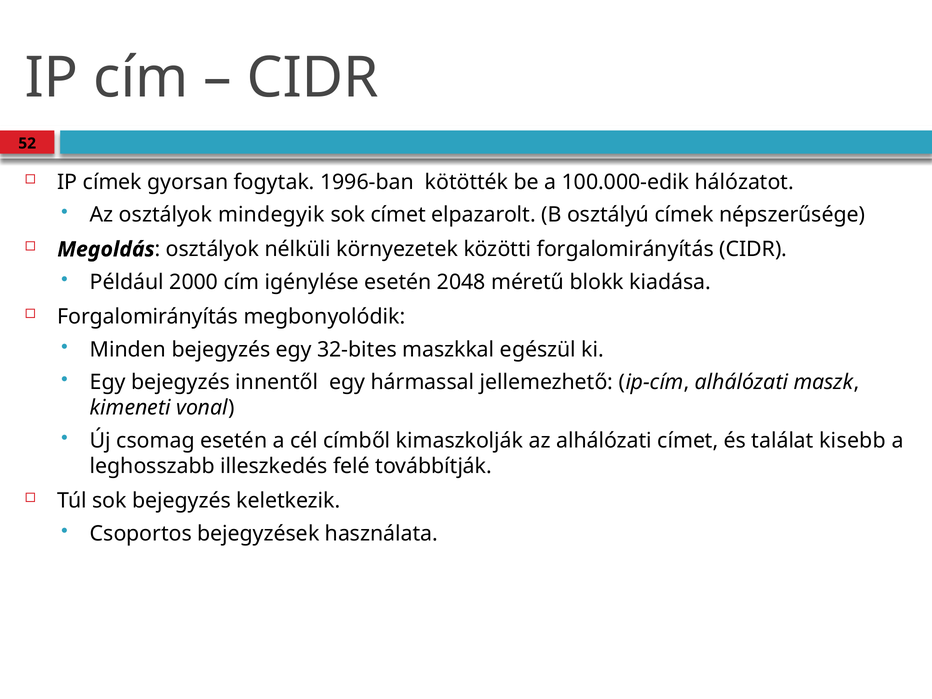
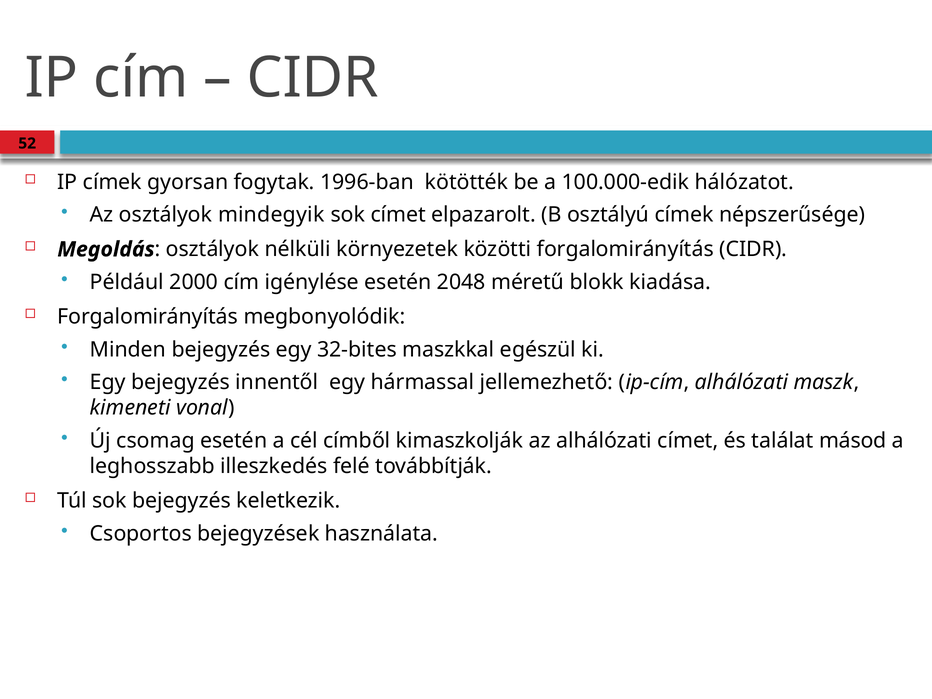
kisebb: kisebb -> másod
